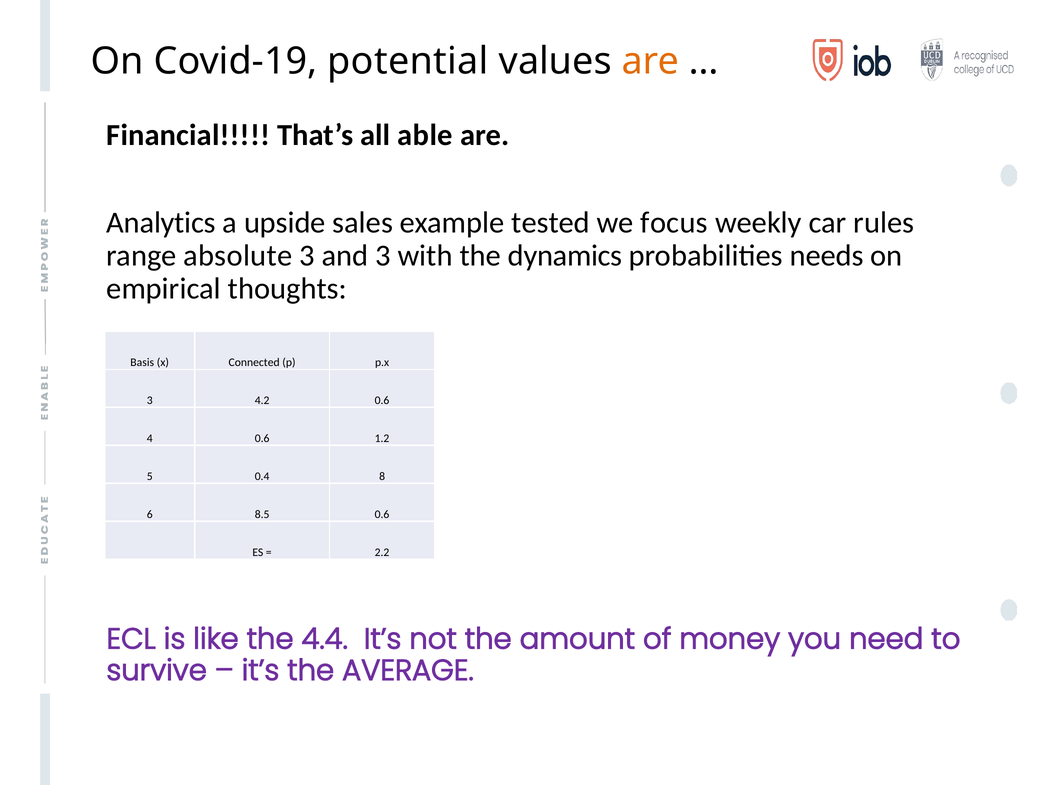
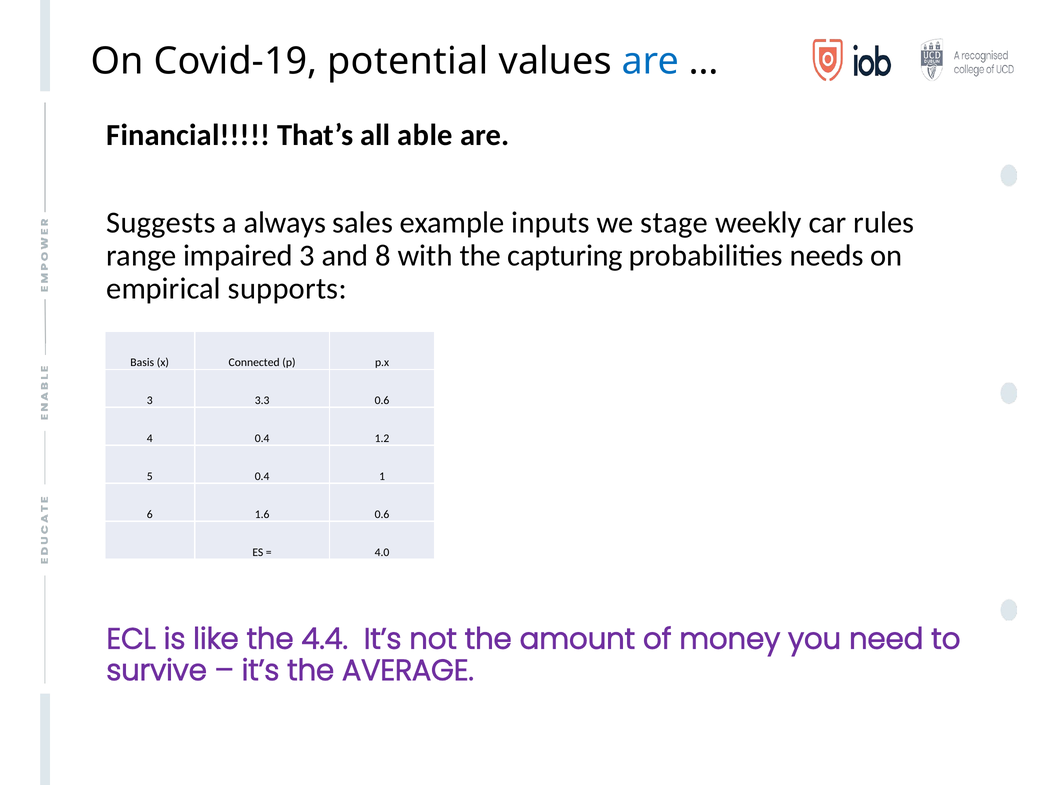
are at (650, 61) colour: orange -> blue
Analytics: Analytics -> Suggests
upside: upside -> always
tested: tested -> inputs
focus: focus -> stage
absolute: absolute -> impaired
and 3: 3 -> 8
dynamics: dynamics -> capturing
thoughts: thoughts -> supports
4.2: 4.2 -> 3.3
4 0.6: 0.6 -> 0.4
8: 8 -> 1
8.5: 8.5 -> 1.6
2.2: 2.2 -> 4.0
